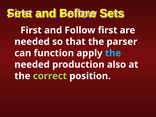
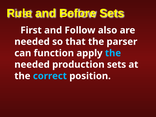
Sets at (19, 13): Sets -> Rule
Follow first: first -> also
production also: also -> sets
correct colour: light green -> light blue
